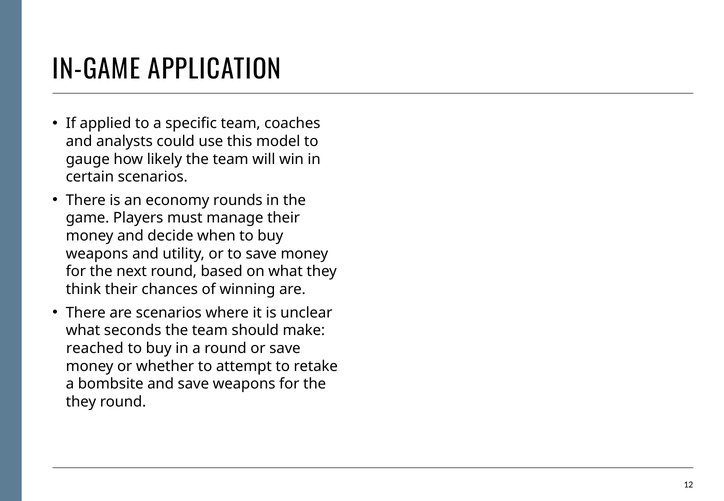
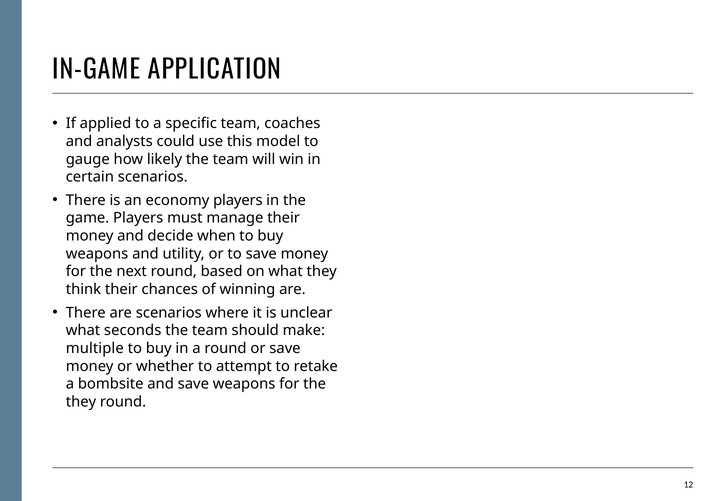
economy rounds: rounds -> players
reached: reached -> multiple
